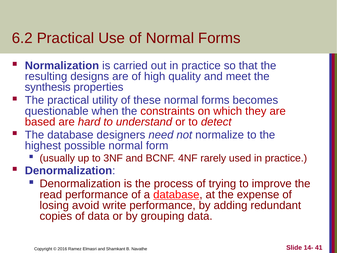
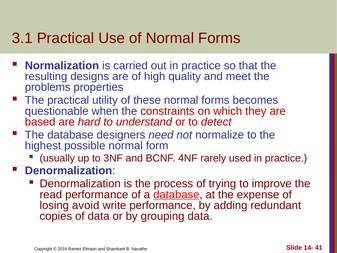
6.2: 6.2 -> 3.1
synthesis: synthesis -> problems
